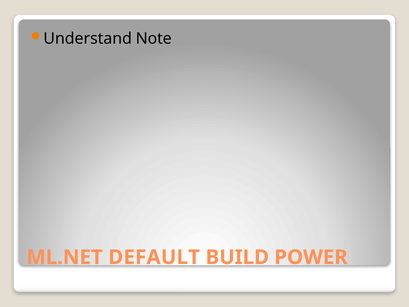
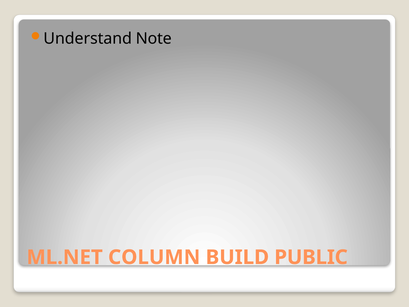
DEFAULT: DEFAULT -> COLUMN
POWER: POWER -> PUBLIC
